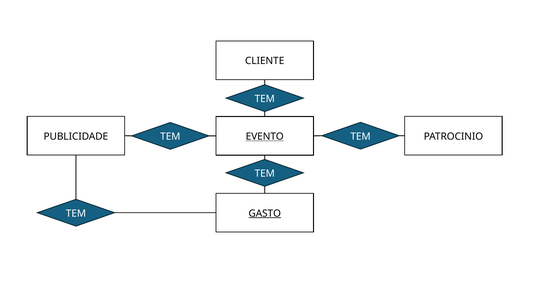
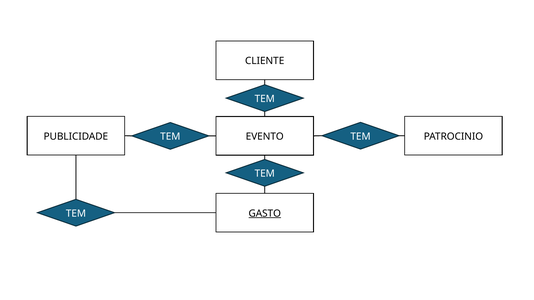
EVENTO underline: present -> none
